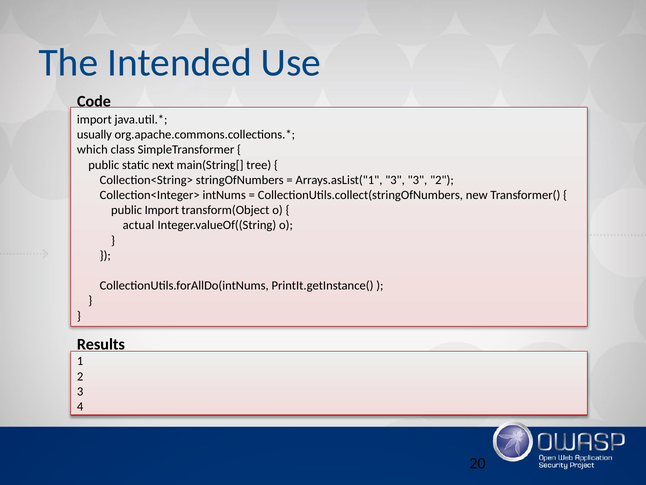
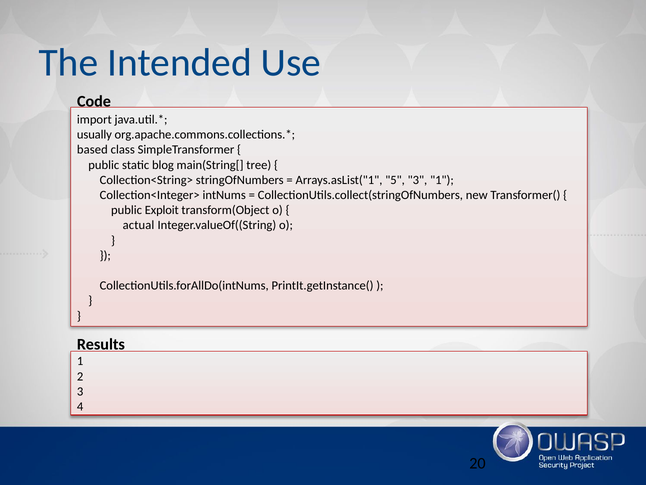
which: which -> based
next: next -> blog
Arrays.asList("1 3: 3 -> 5
3 2: 2 -> 1
public Import: Import -> Exploit
